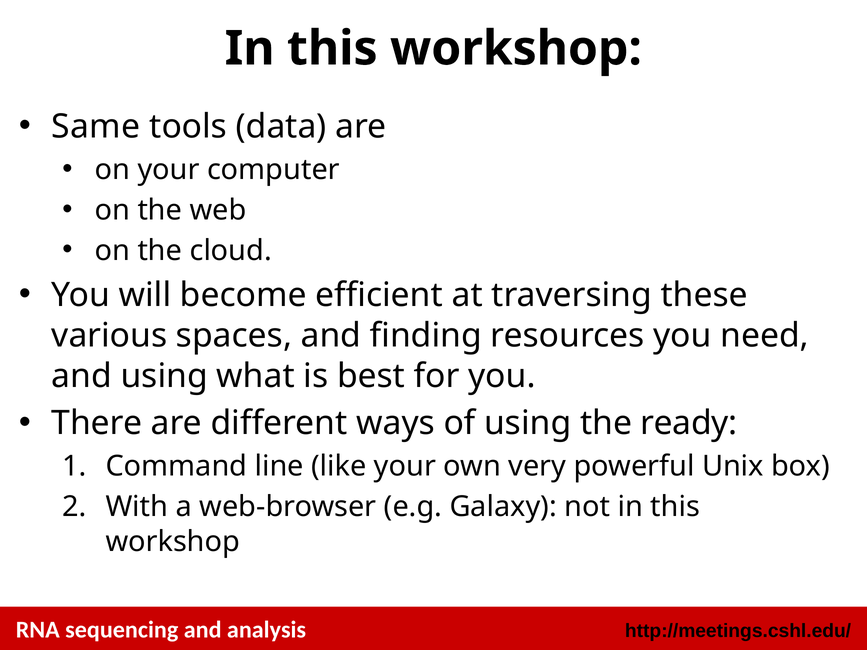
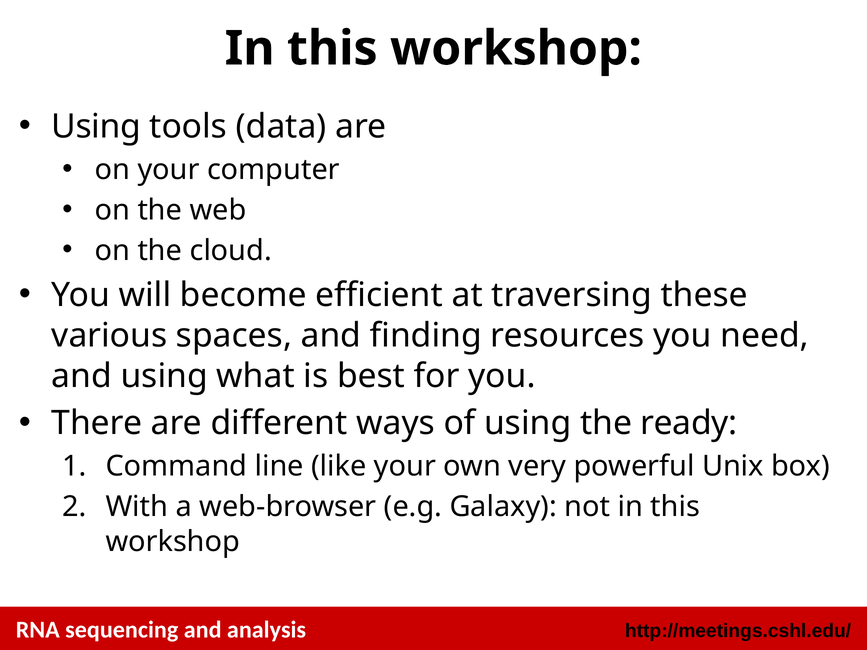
Same at (96, 127): Same -> Using
